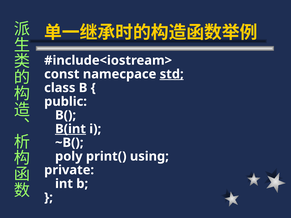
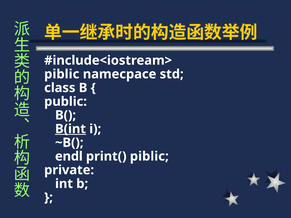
const at (62, 74): const -> piblic
std underline: present -> none
poly: poly -> endl
print( using: using -> piblic
